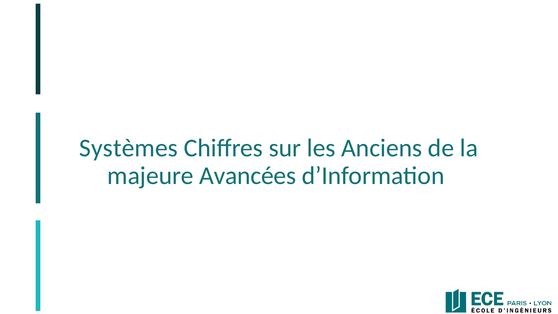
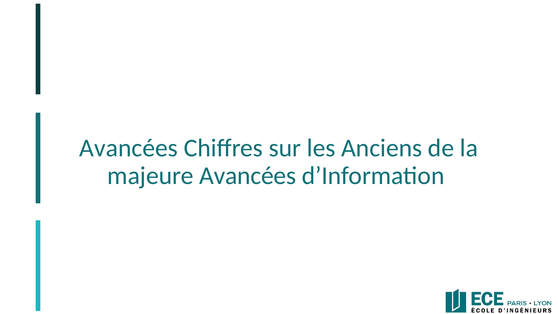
Systèmes at (129, 148): Systèmes -> Avancées
